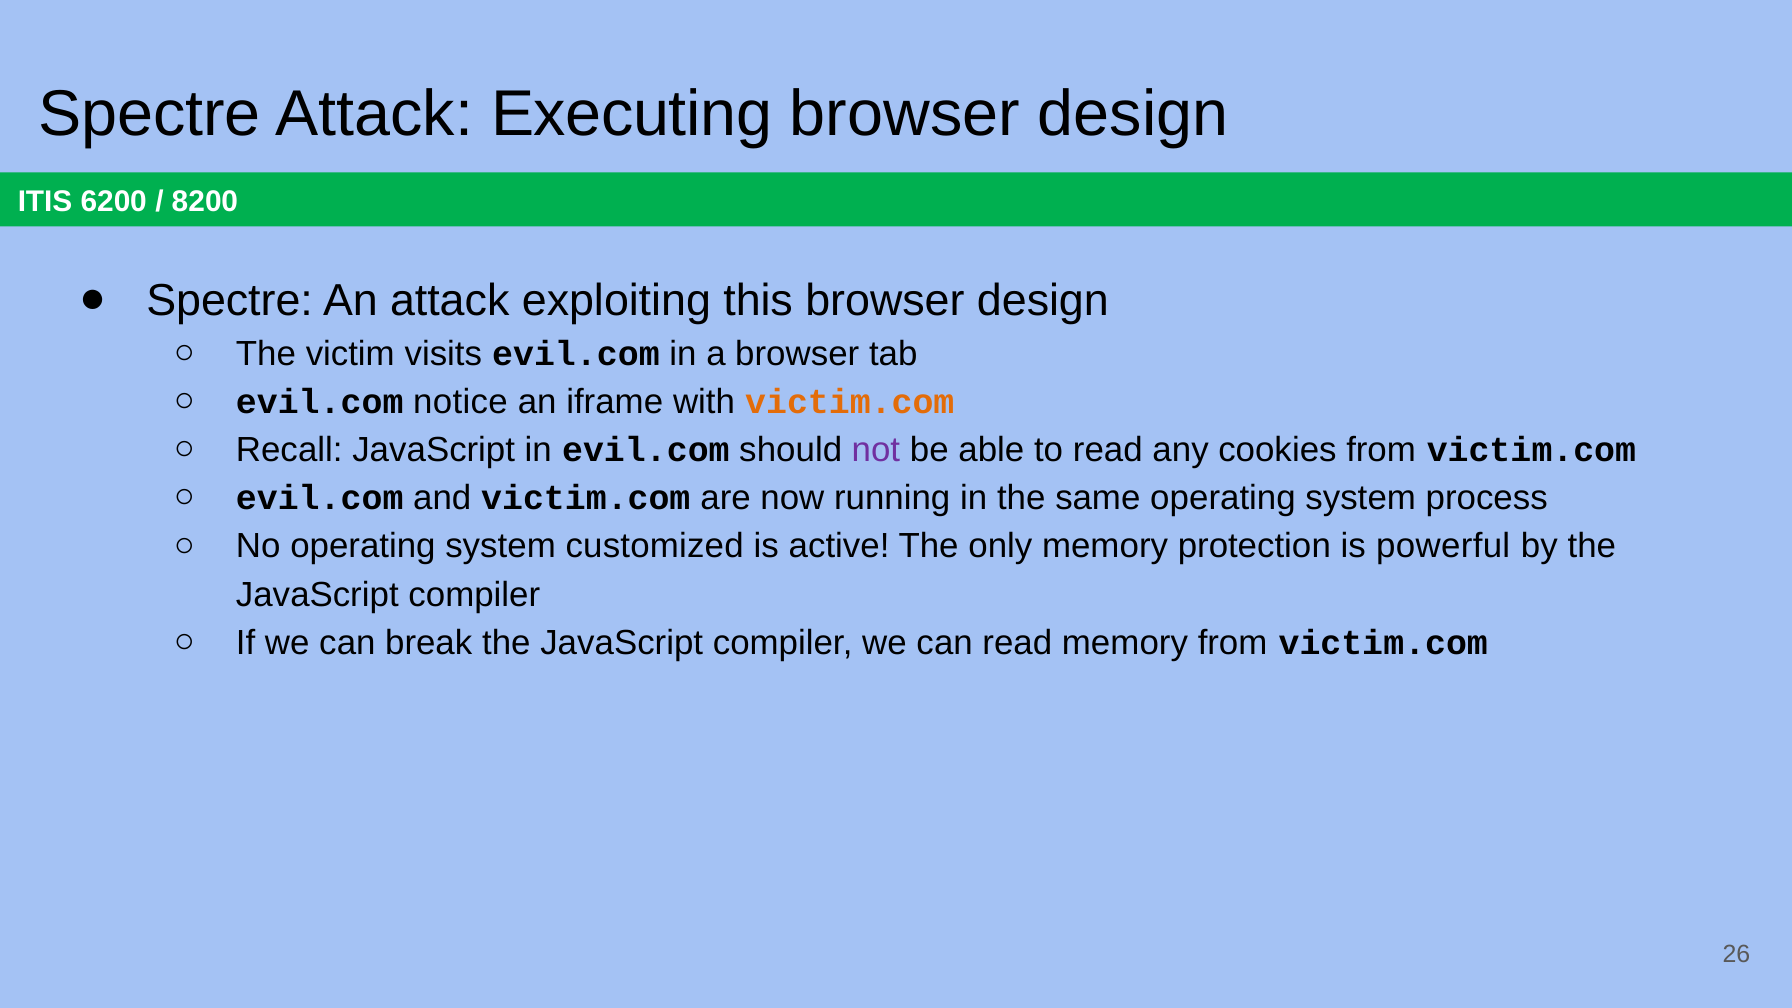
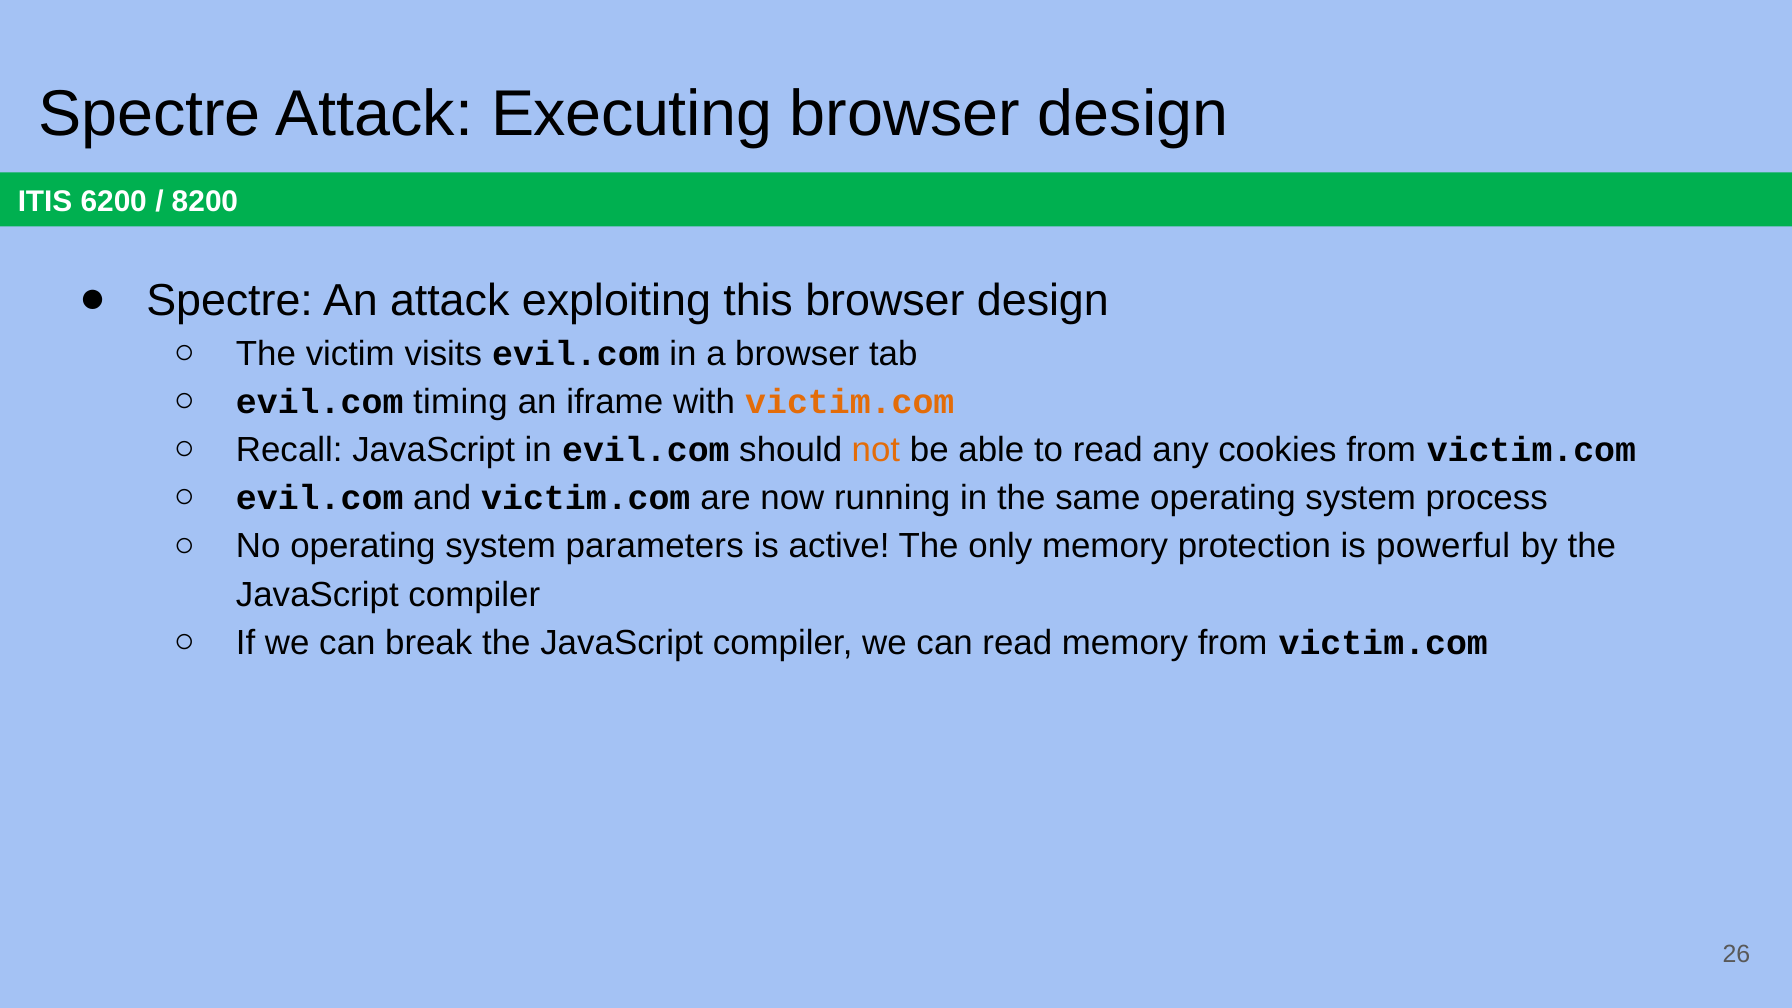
notice: notice -> timing
not colour: purple -> orange
customized: customized -> parameters
